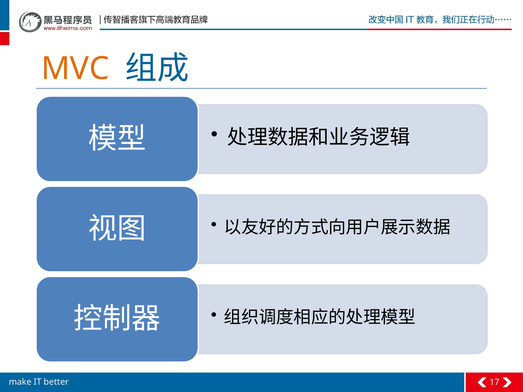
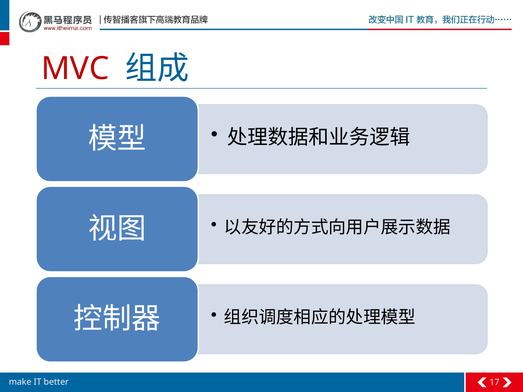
MVC colour: orange -> red
